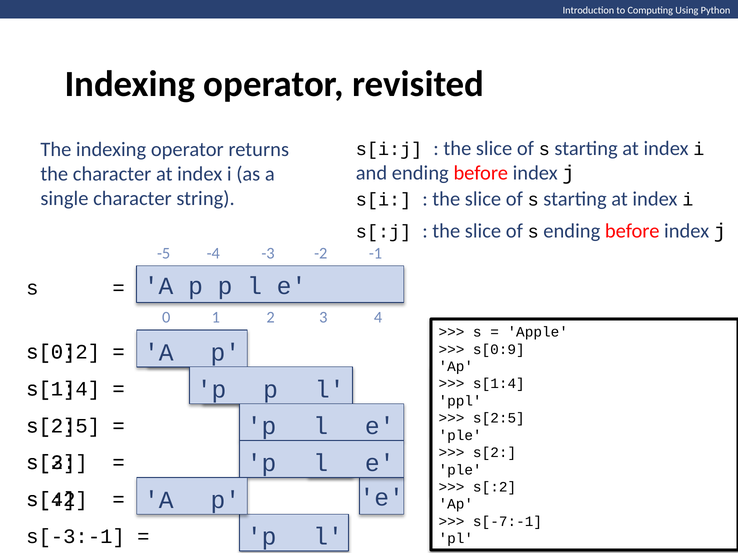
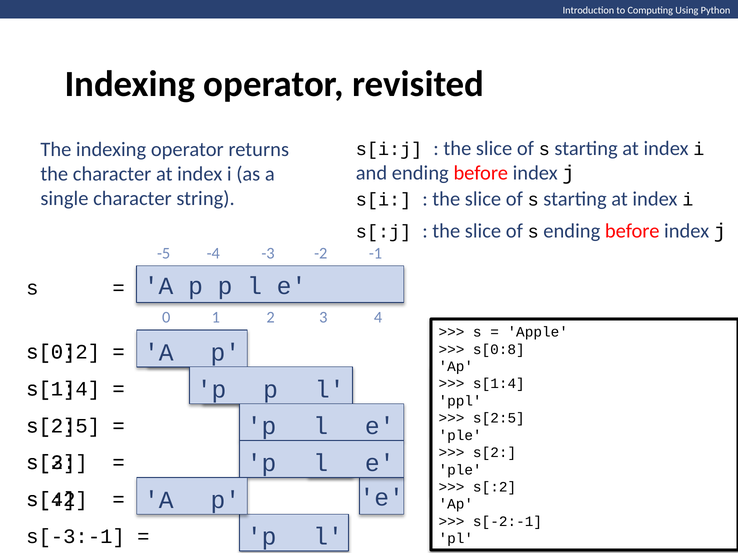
s[0:9: s[0:9 -> s[0:8
s[-7:-1: s[-7:-1 -> s[-2:-1
